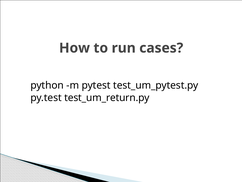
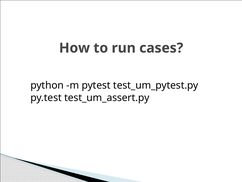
test_um_return.py: test_um_return.py -> test_um_assert.py
